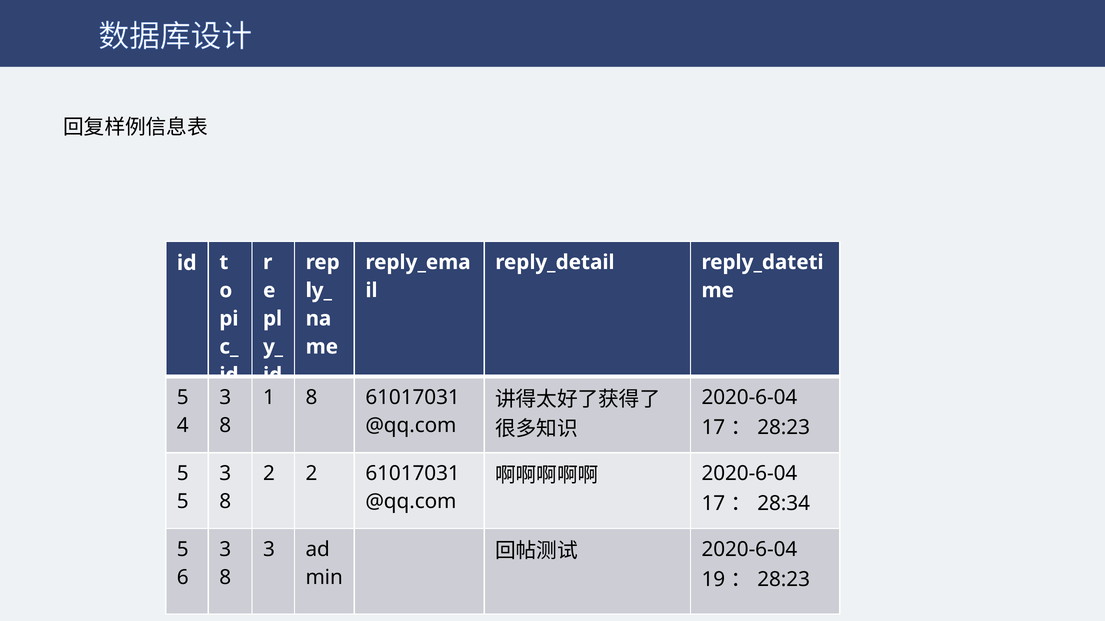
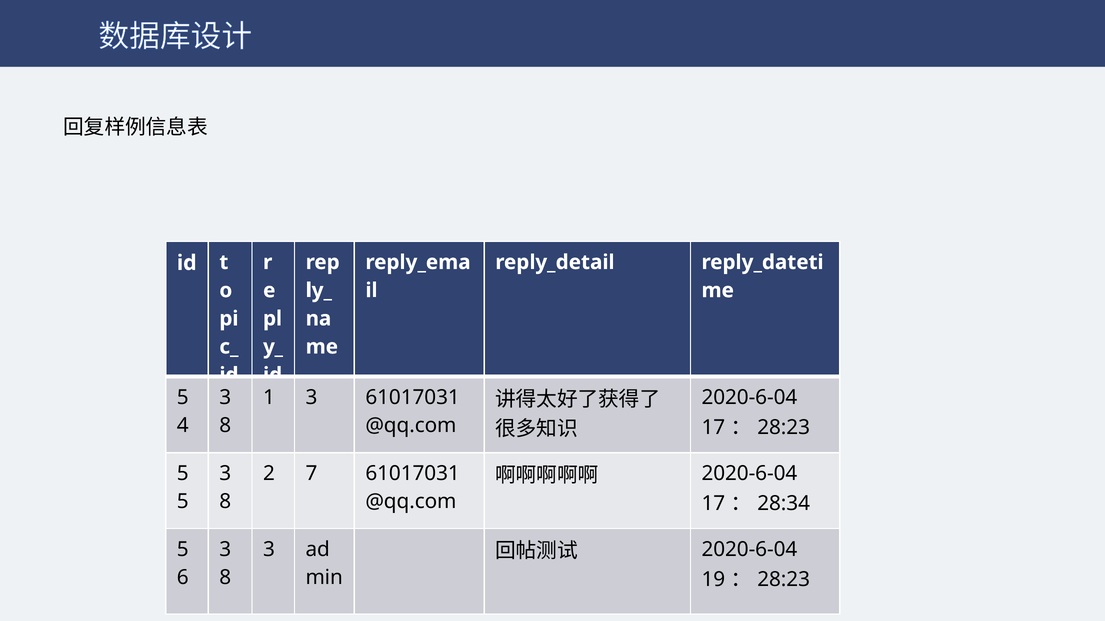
1 8: 8 -> 3
2 2: 2 -> 7
